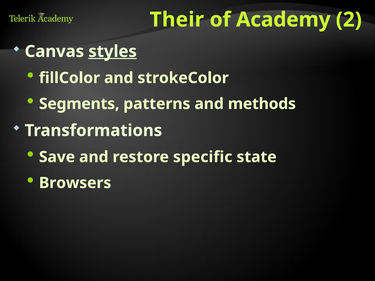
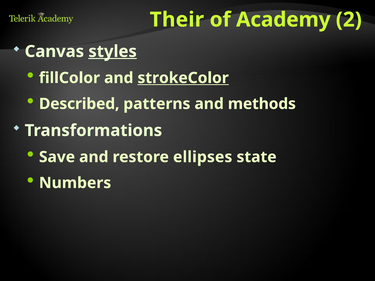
strokeColor underline: none -> present
Segments: Segments -> Described
specific: specific -> ellipses
Browsers: Browsers -> Numbers
